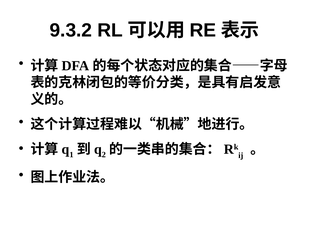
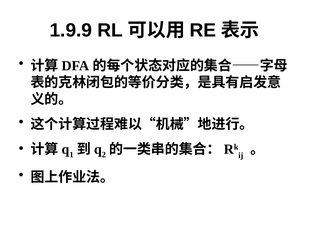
9.3.2: 9.3.2 -> 1.9.9
